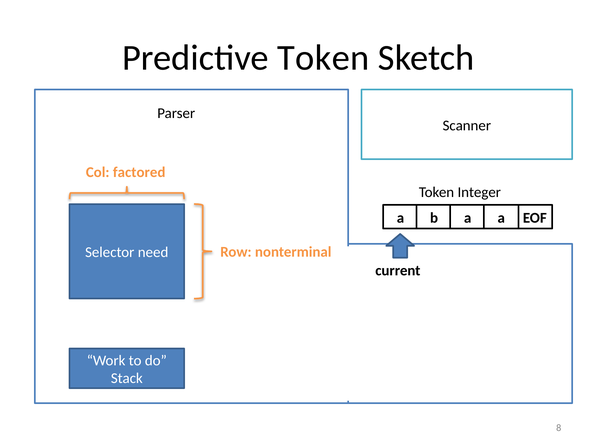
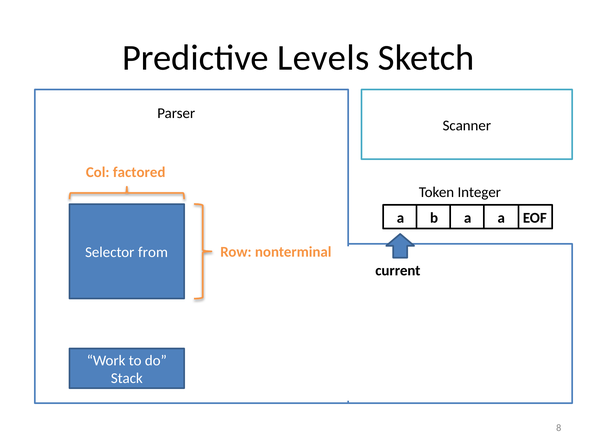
Predictive Token: Token -> Levels
need: need -> from
